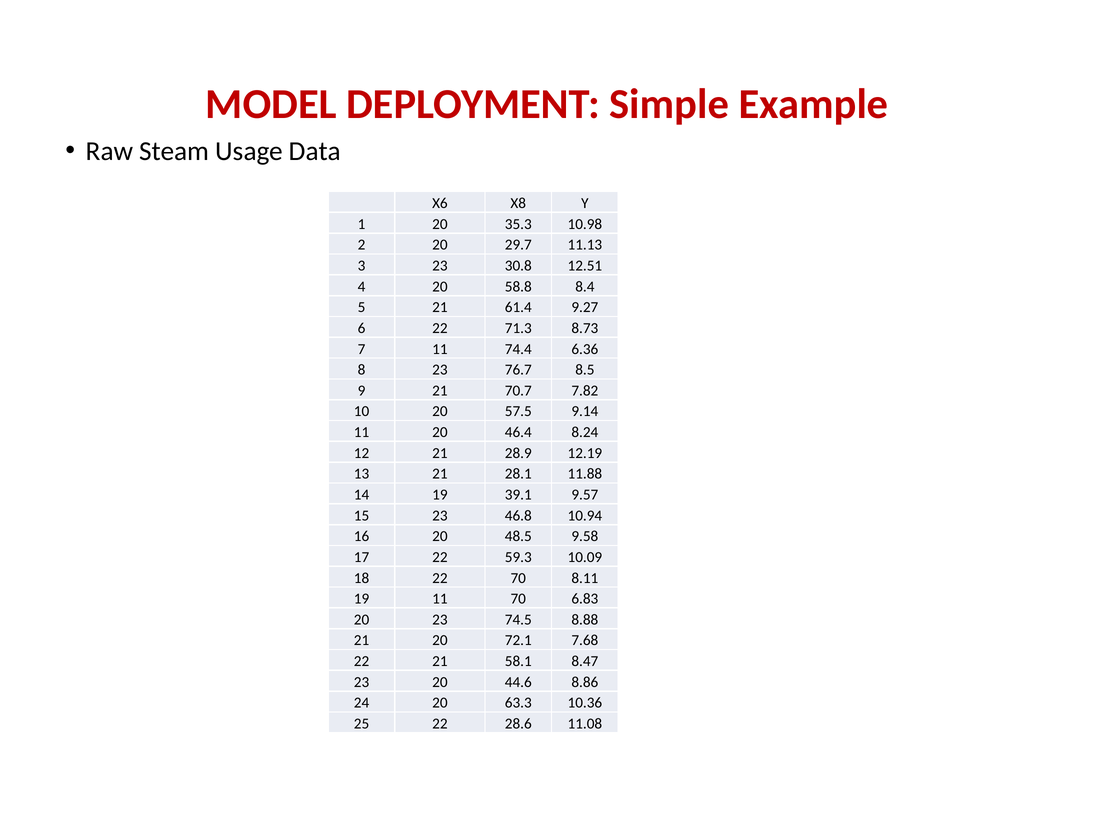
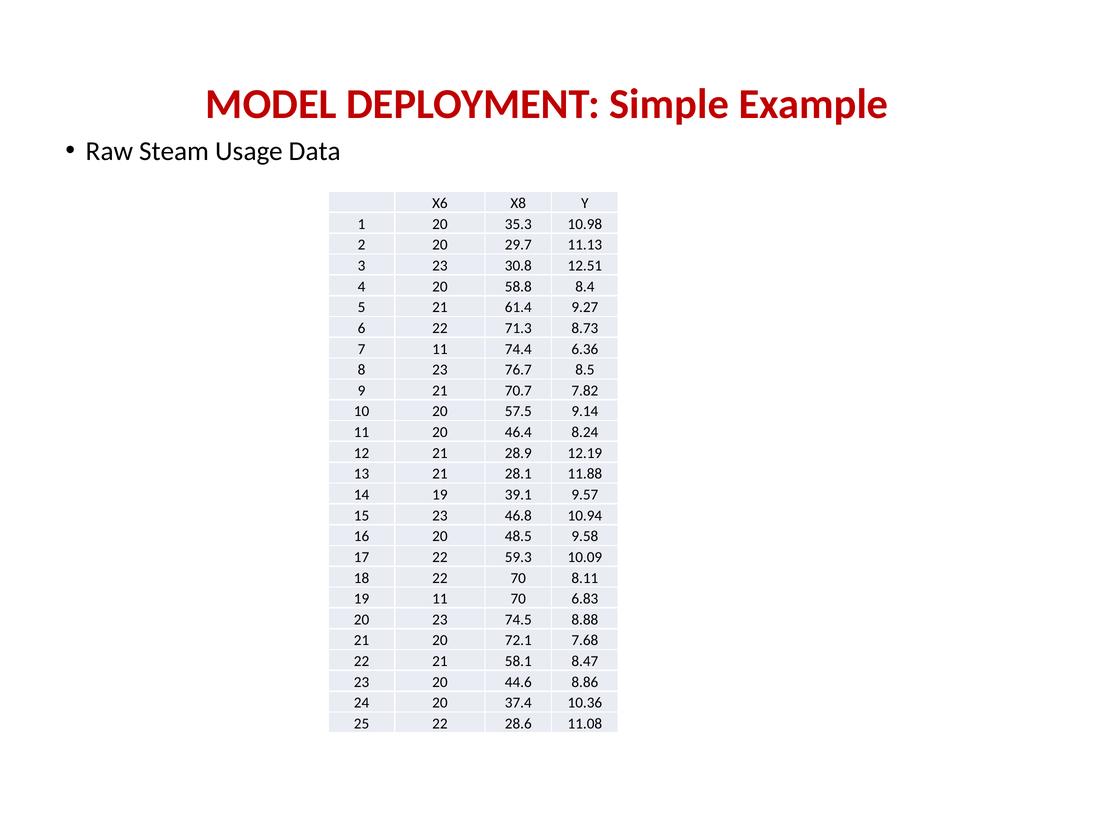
63.3: 63.3 -> 37.4
